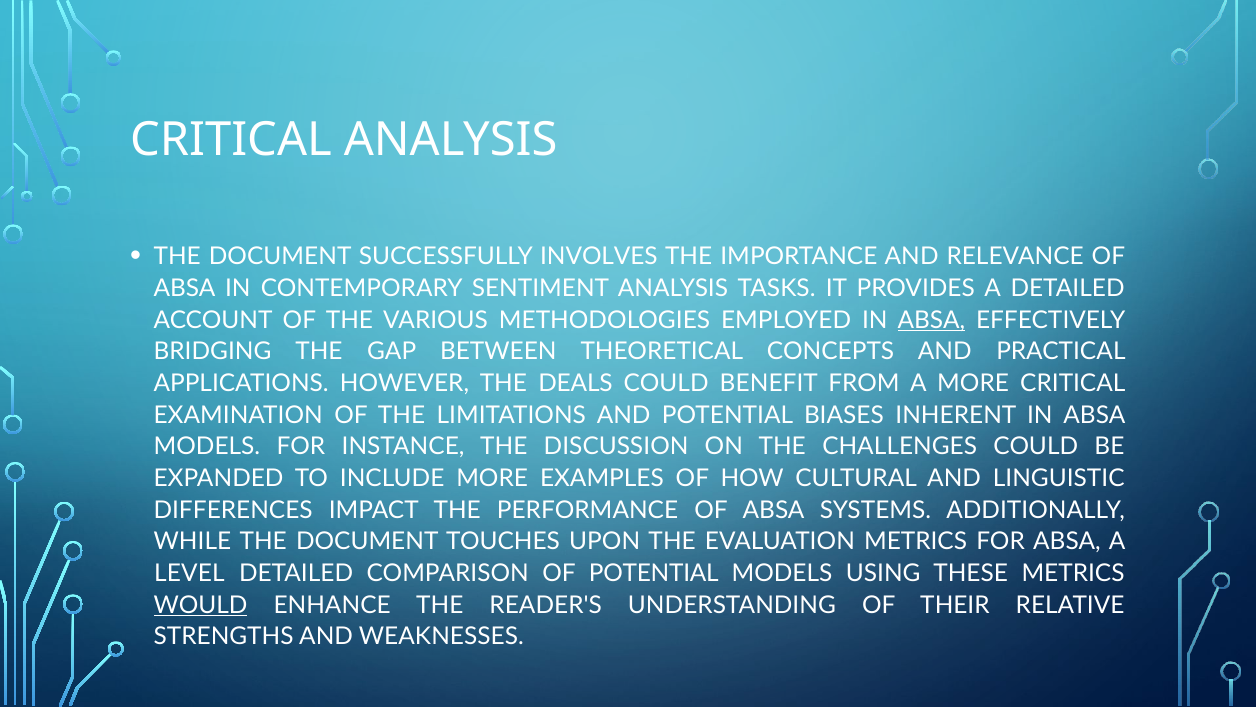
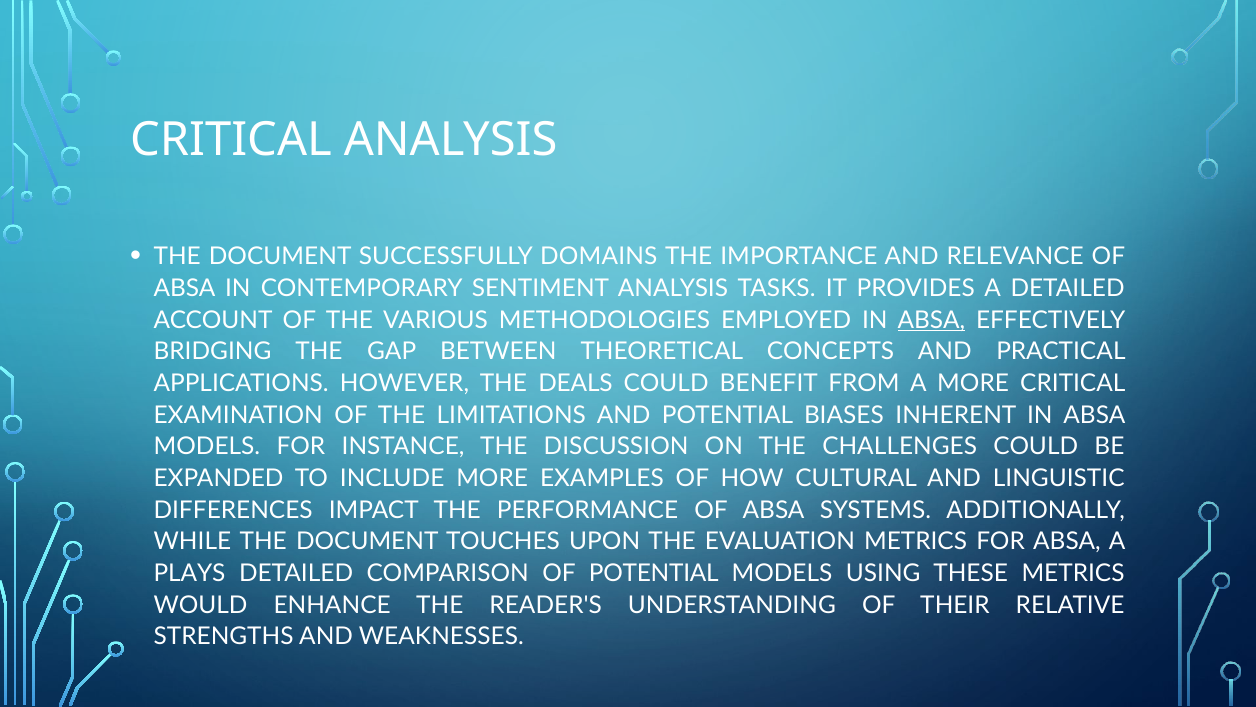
INVOLVES: INVOLVES -> DOMAINS
LEVEL: LEVEL -> PLAYS
WOULD underline: present -> none
